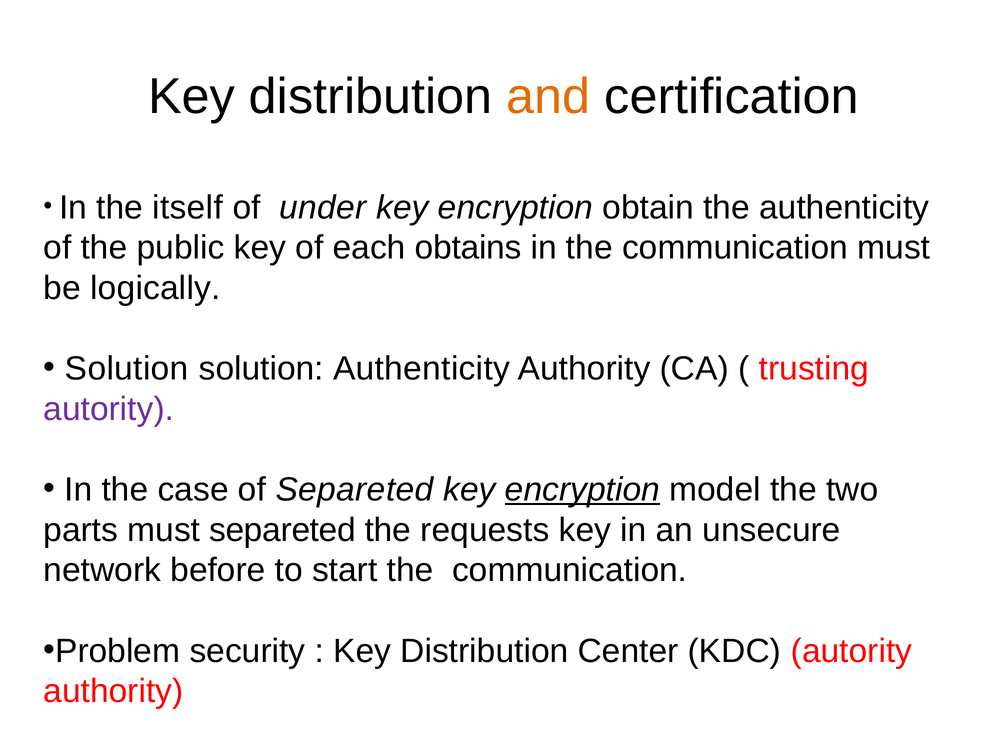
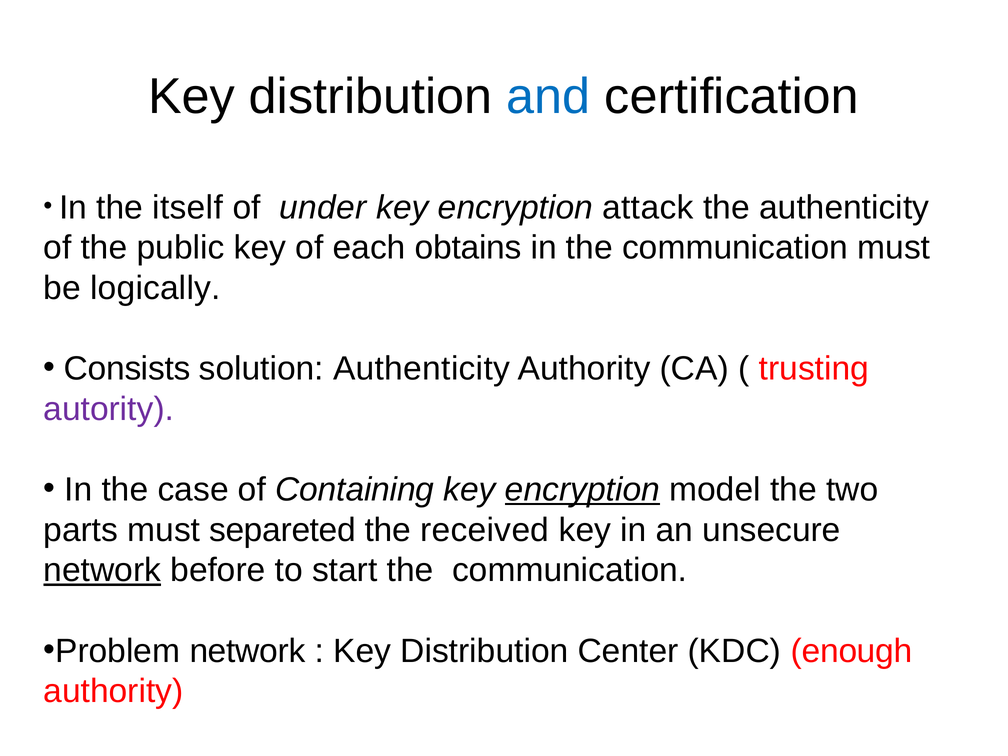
and colour: orange -> blue
obtain: obtain -> attack
Solution at (127, 369): Solution -> Consists
of Separeted: Separeted -> Containing
requests: requests -> received
network at (102, 570) underline: none -> present
Problem security: security -> network
KDC autority: autority -> enough
